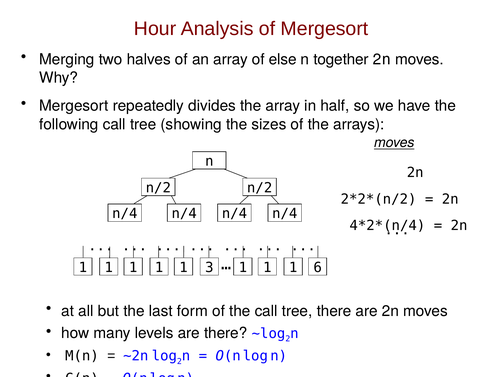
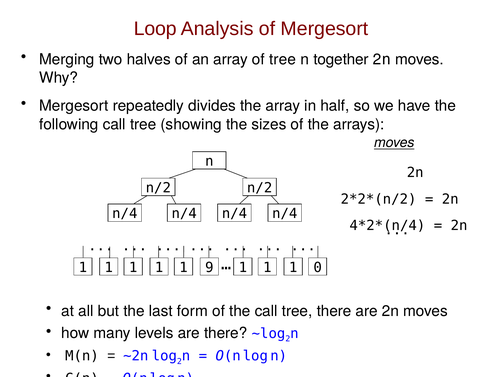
Hour: Hour -> Loop
of else: else -> tree
3: 3 -> 9
6: 6 -> 0
